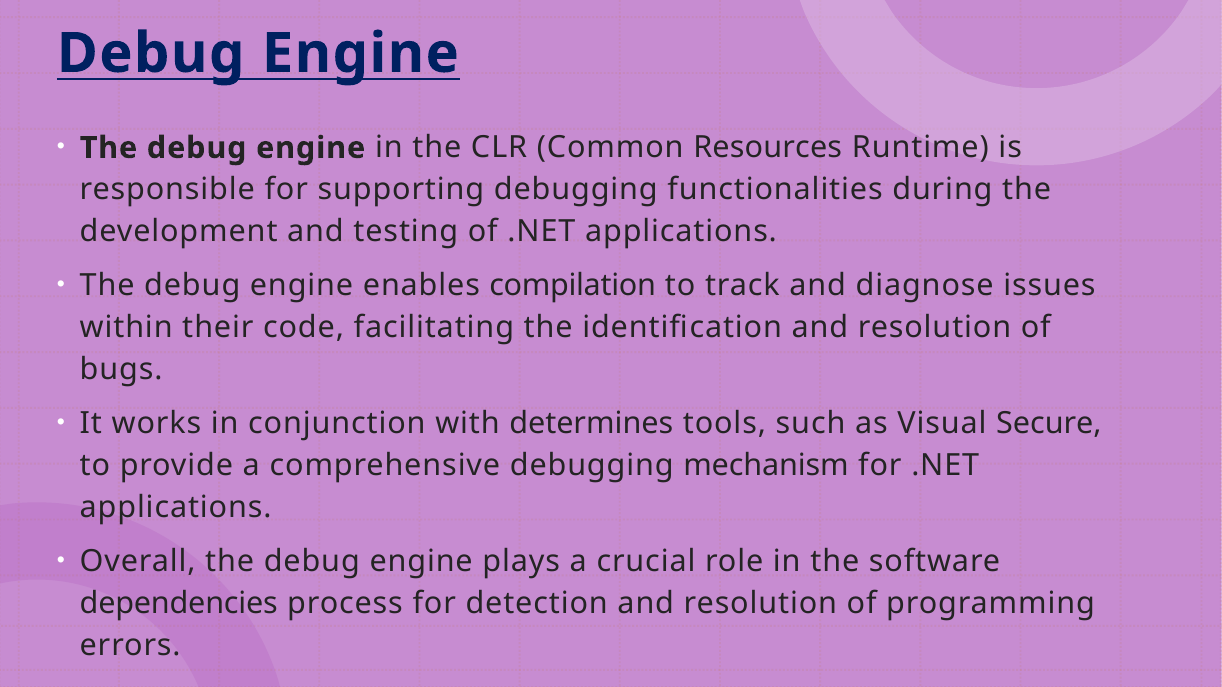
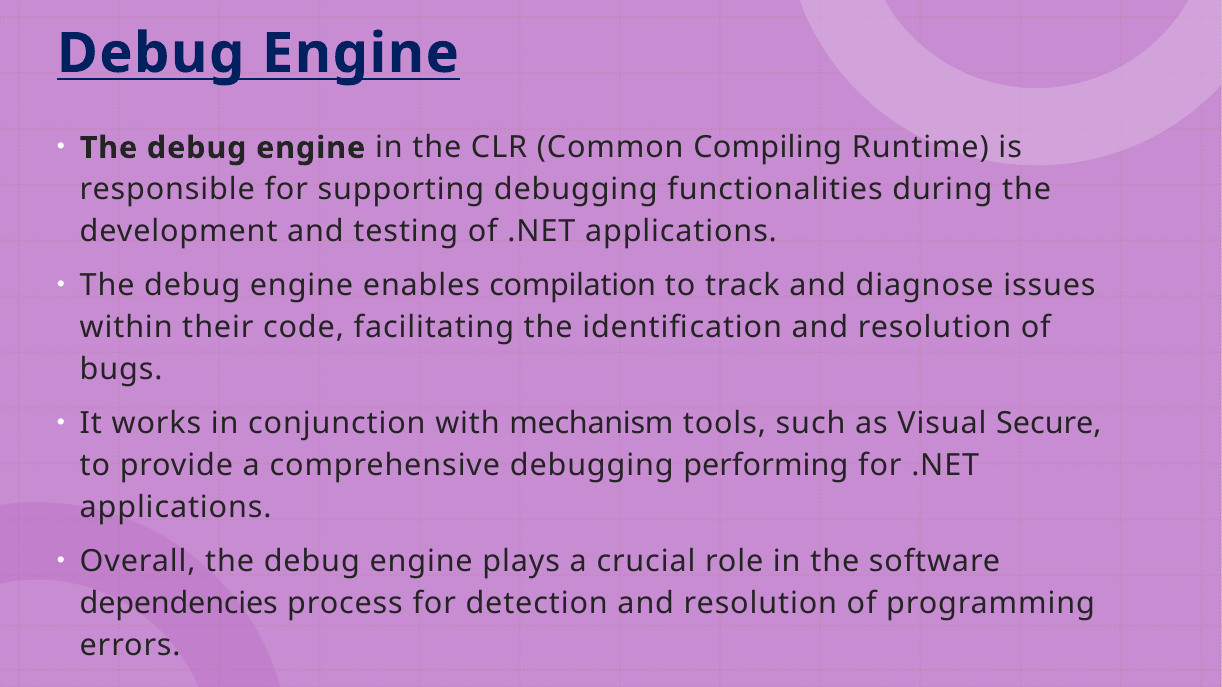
Resources: Resources -> Compiling
determines: determines -> mechanism
mechanism: mechanism -> performing
